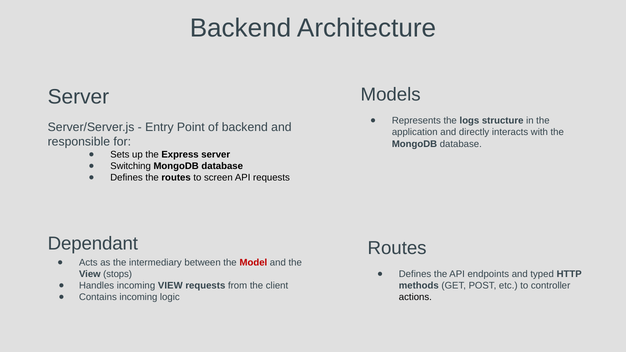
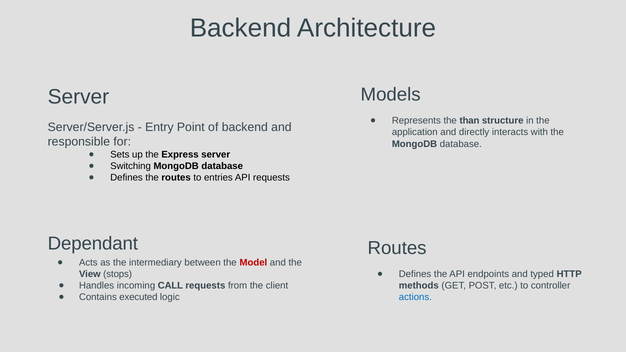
logs: logs -> than
screen: screen -> entries
incoming VIEW: VIEW -> CALL
Contains incoming: incoming -> executed
actions colour: black -> blue
